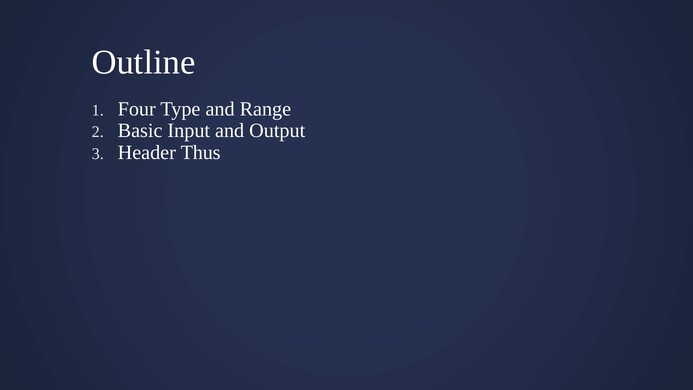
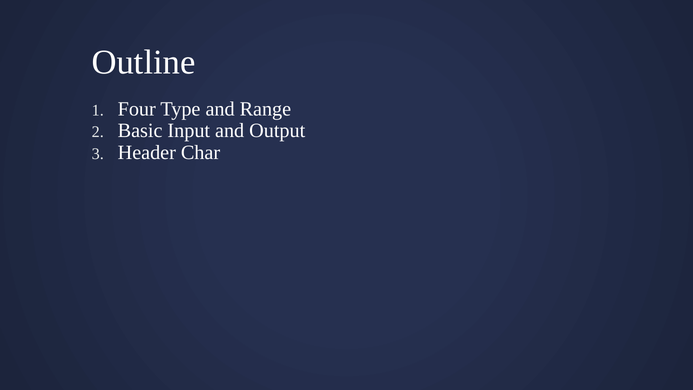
Thus: Thus -> Char
